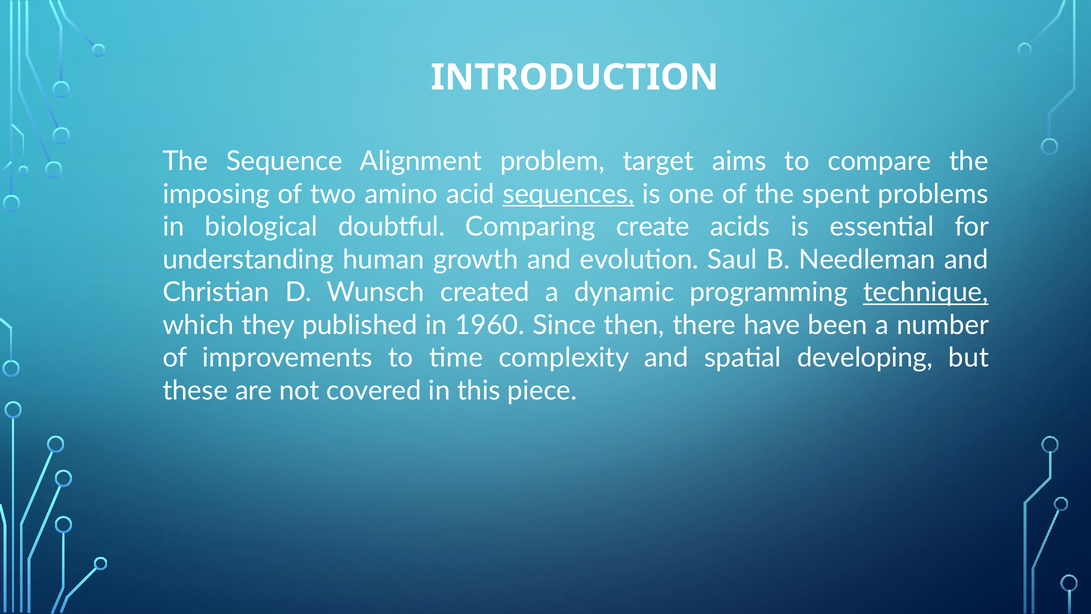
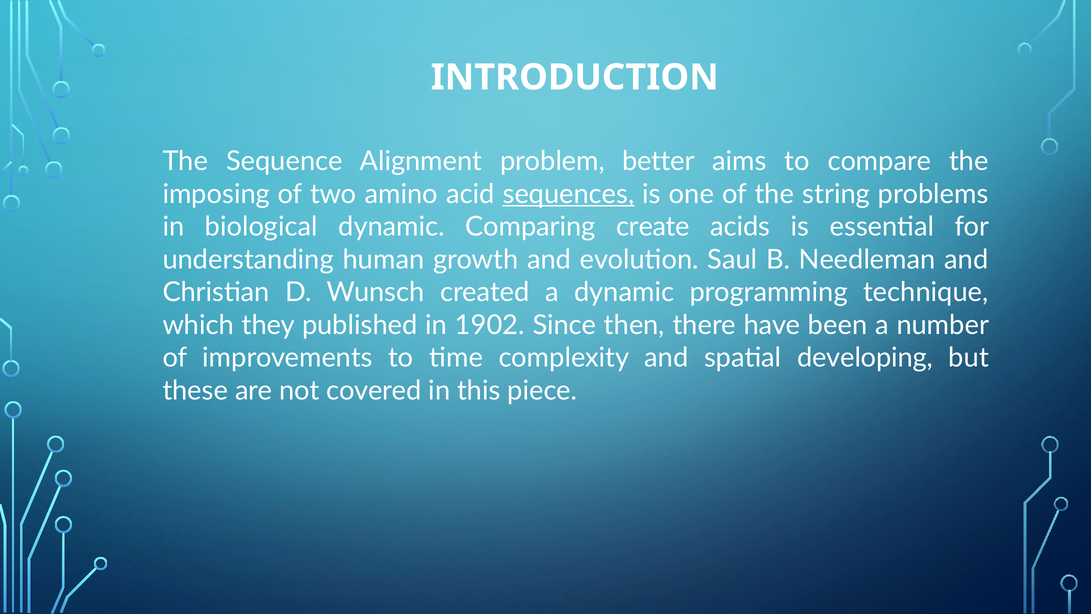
target: target -> better
spent: spent -> string
biological doubtful: doubtful -> dynamic
technique underline: present -> none
1960: 1960 -> 1902
